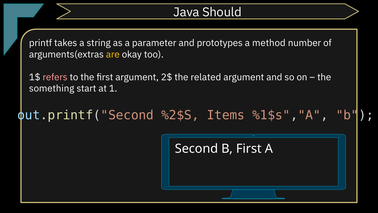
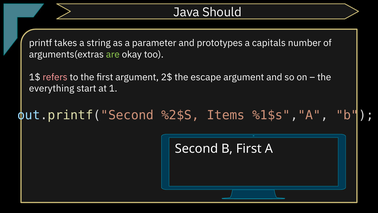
method: method -> capitals
are colour: yellow -> light green
related: related -> escape
something: something -> everything
